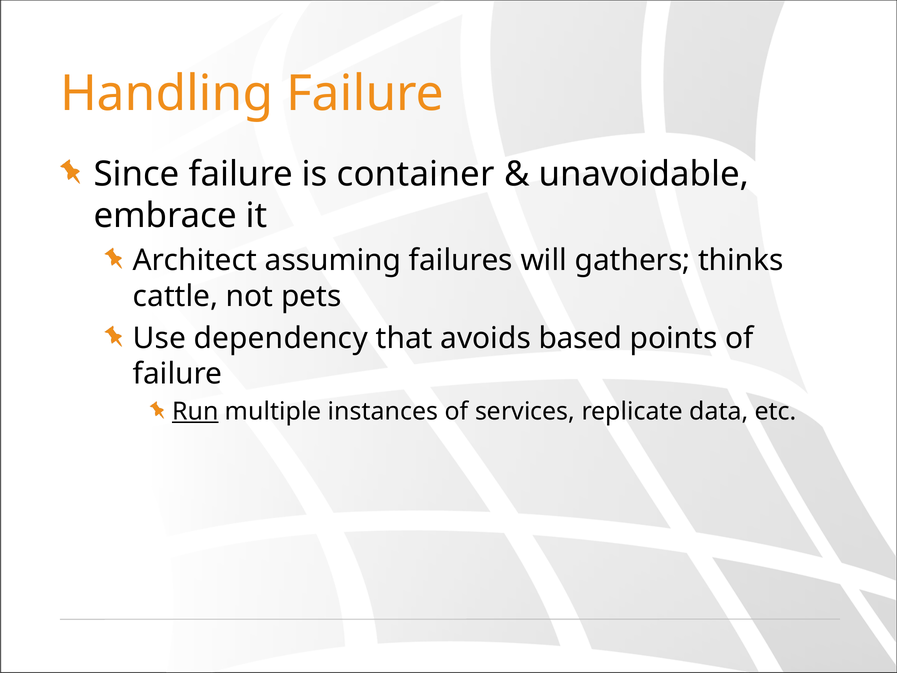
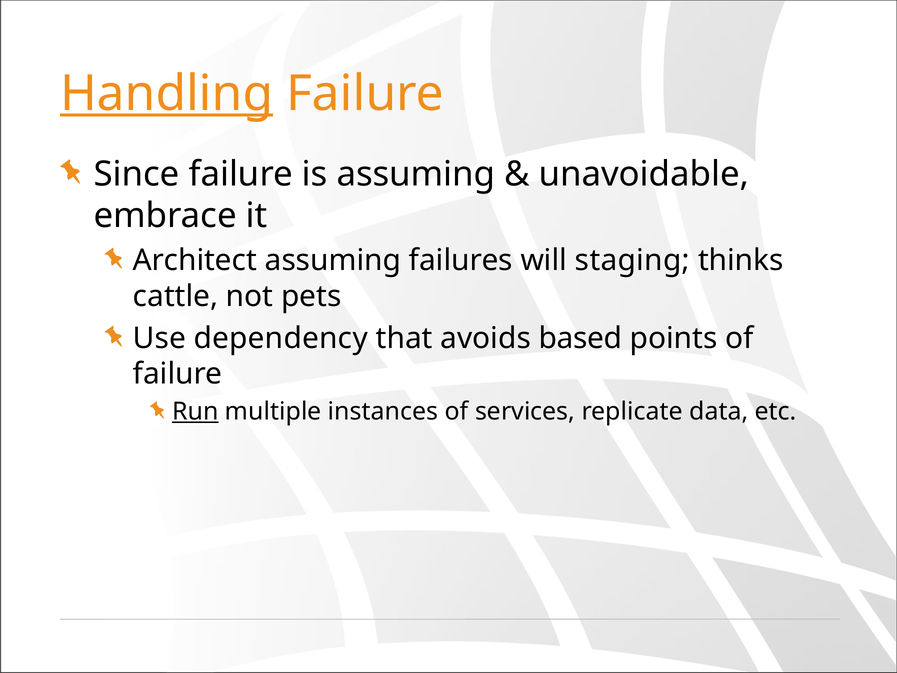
Handling underline: none -> present
is container: container -> assuming
gathers: gathers -> staging
